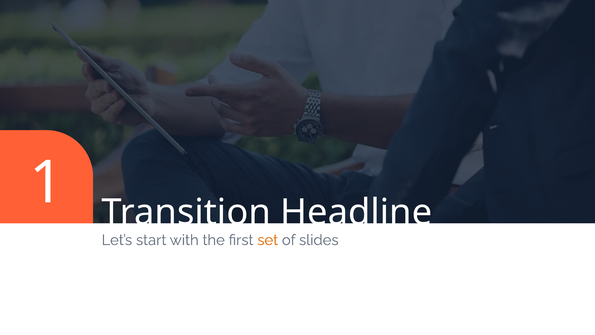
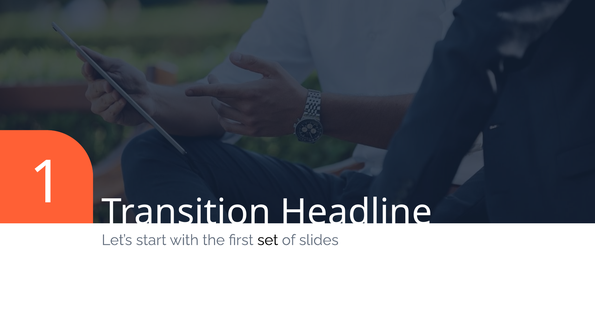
set colour: orange -> black
